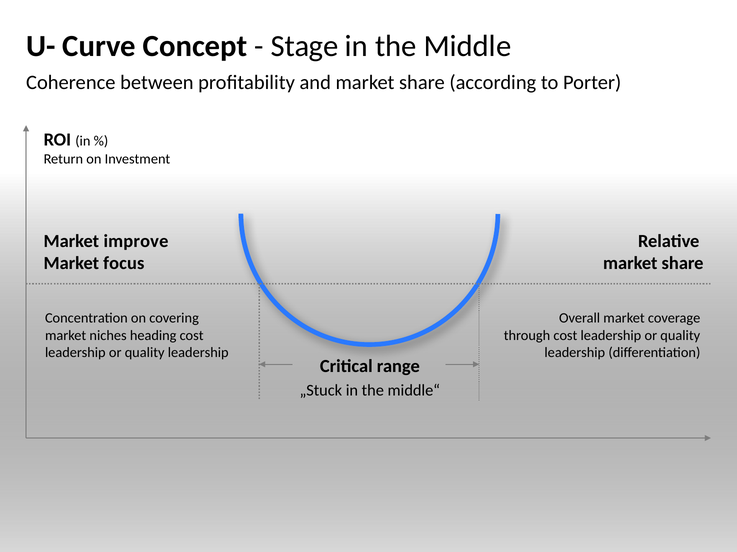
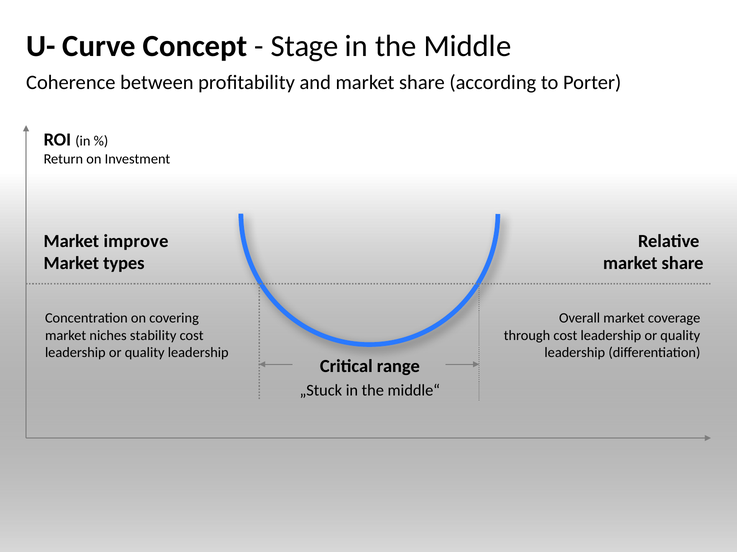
focus: focus -> types
heading: heading -> stability
